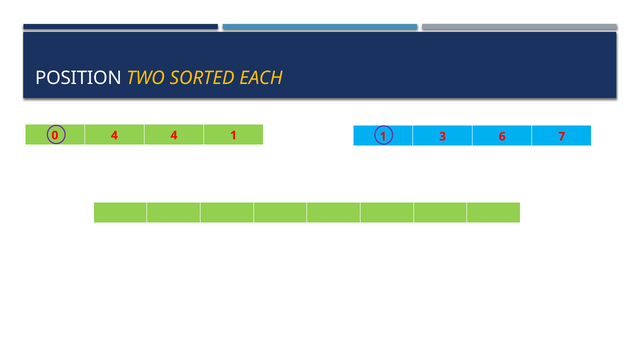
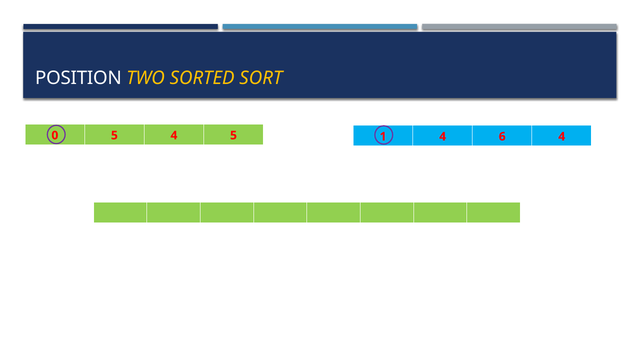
EACH: EACH -> SORT
0 4: 4 -> 5
4 1: 1 -> 5
1 3: 3 -> 4
6 7: 7 -> 4
